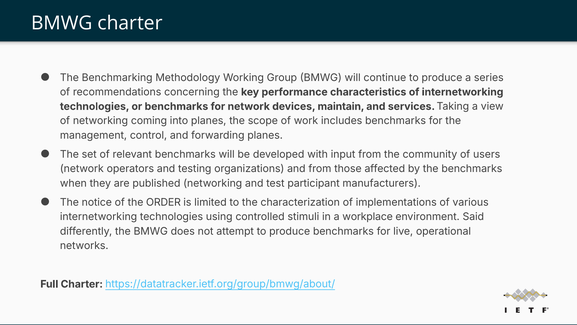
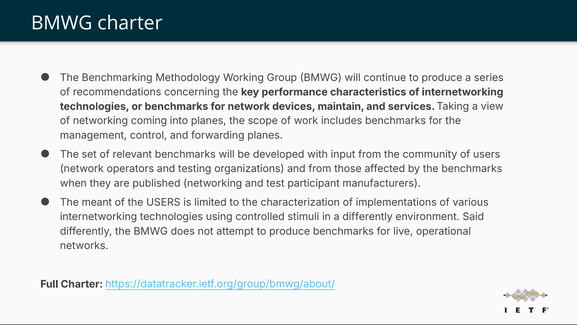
notice: notice -> meant
the ORDER: ORDER -> USERS
a workplace: workplace -> differently
